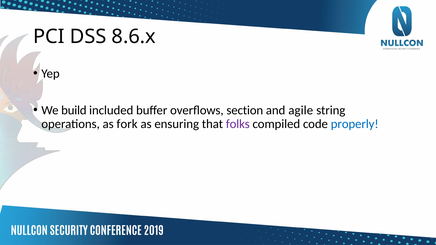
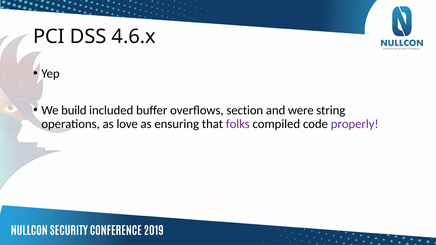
8.6.x: 8.6.x -> 4.6.x
agile: agile -> were
fork: fork -> love
properly colour: blue -> purple
